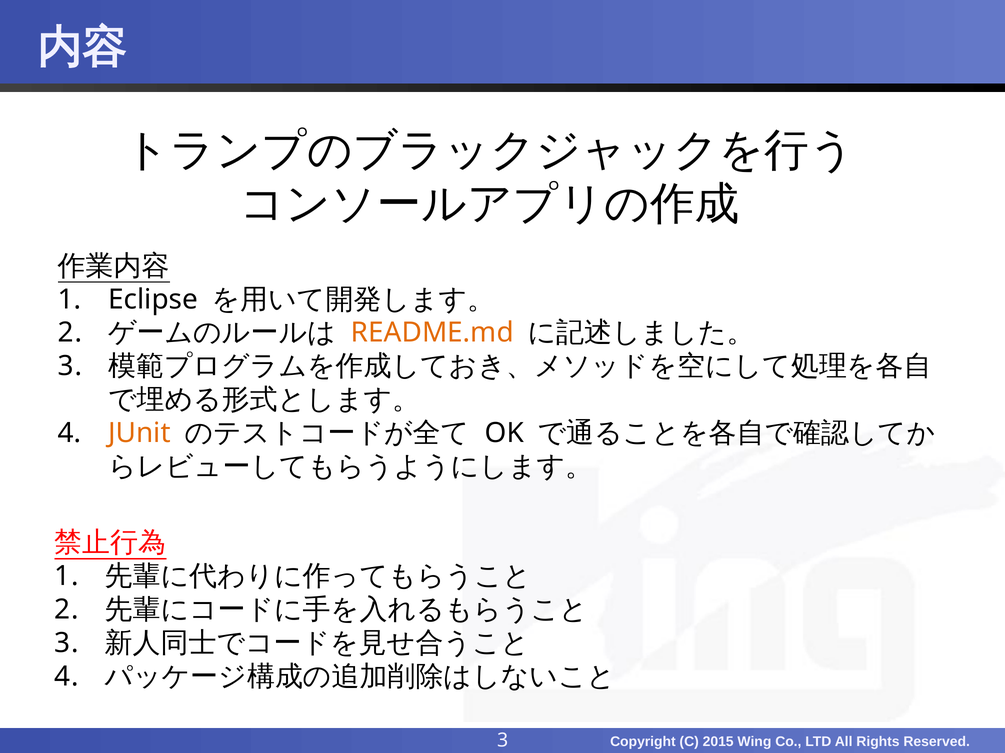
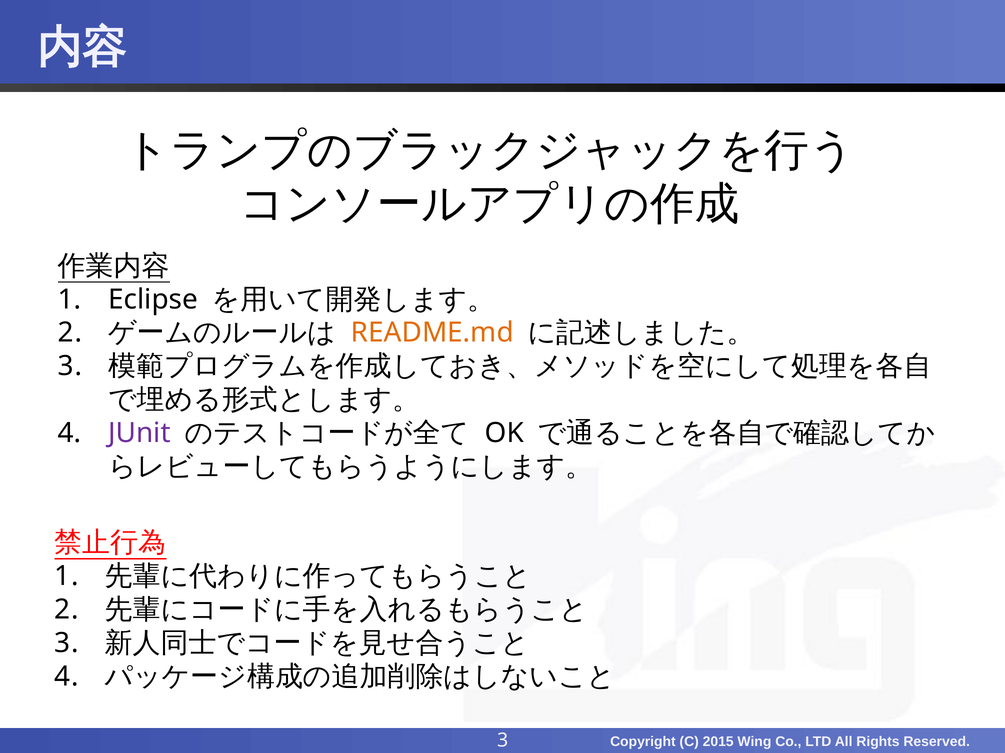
JUnit colour: orange -> purple
